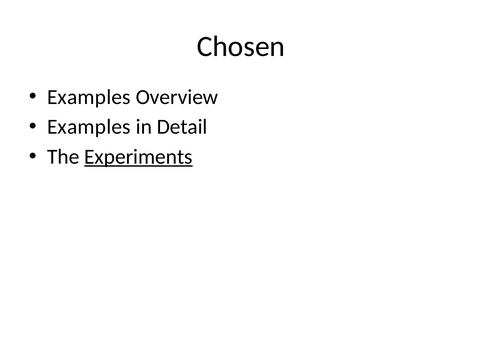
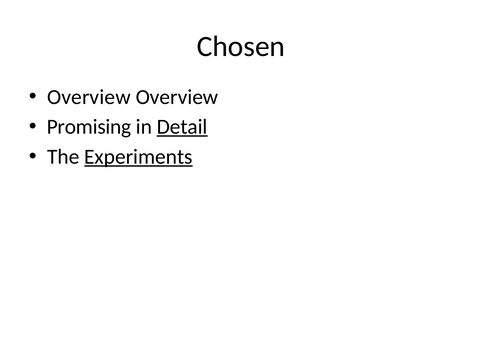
Examples at (89, 97): Examples -> Overview
Examples at (89, 127): Examples -> Promising
Detail underline: none -> present
